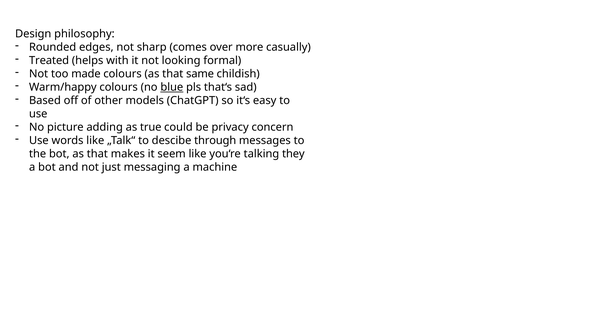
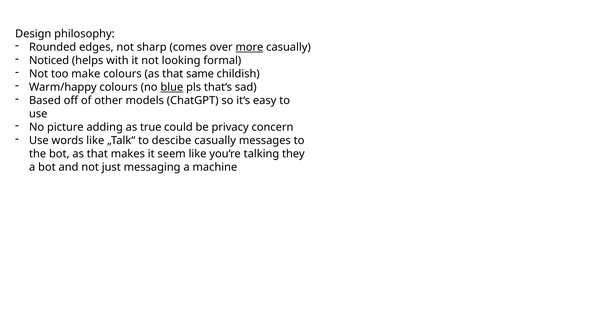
more underline: none -> present
Treated: Treated -> Noticed
made: made -> make
descibe through: through -> casually
